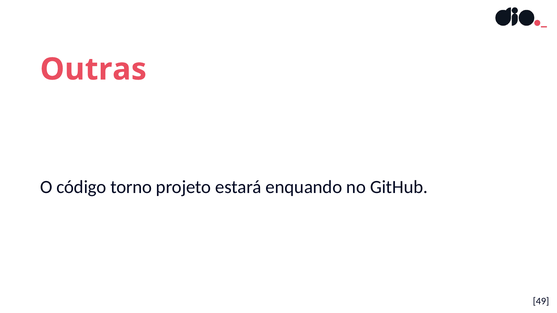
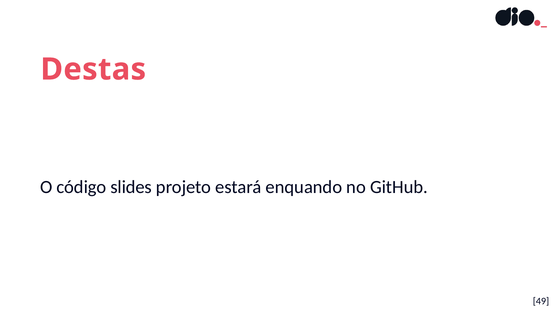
Outras: Outras -> Destas
torno: torno -> slides
